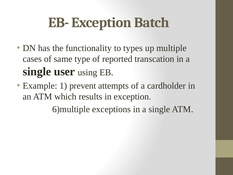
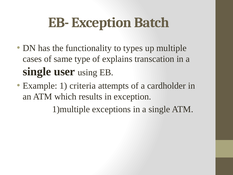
reported: reported -> explains
prevent: prevent -> criteria
6)multiple: 6)multiple -> 1)multiple
